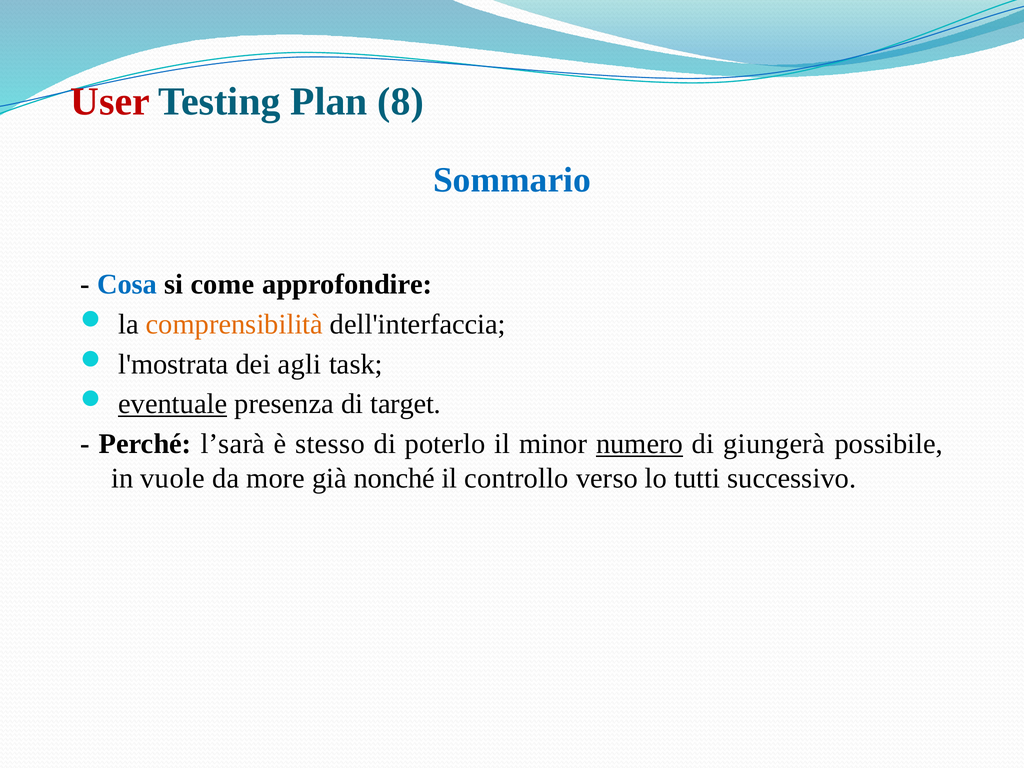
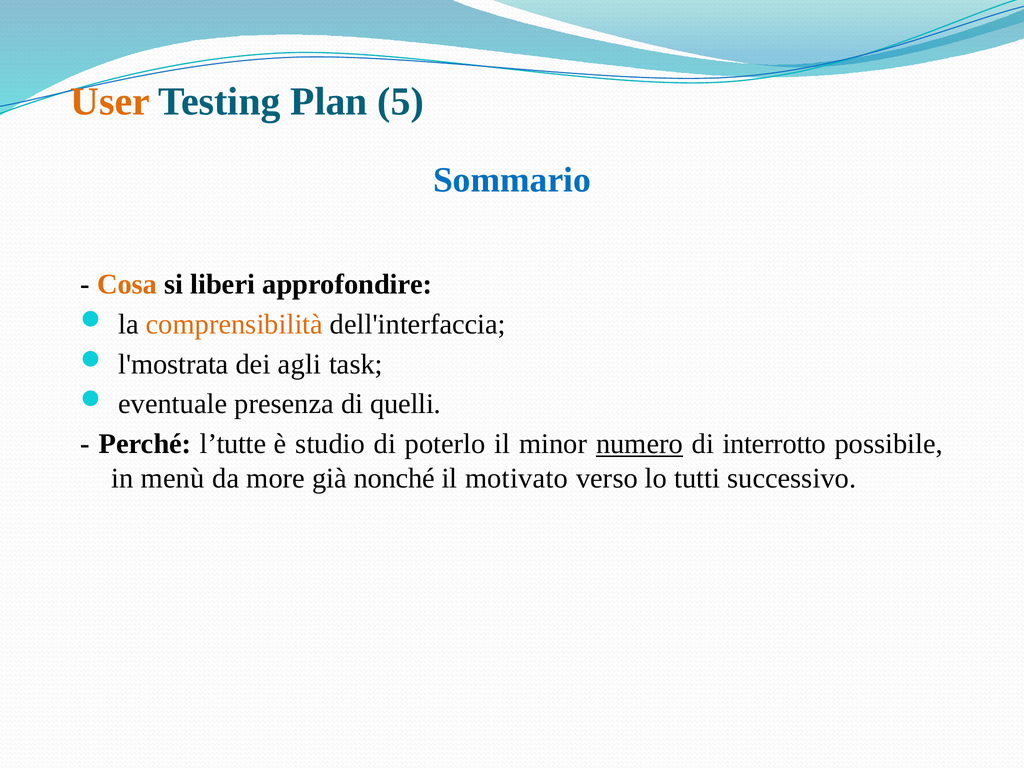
User colour: red -> orange
8: 8 -> 5
Cosa colour: blue -> orange
come: come -> liberi
eventuale underline: present -> none
target: target -> quelli
l’sarà: l’sarà -> l’tutte
stesso: stesso -> studio
giungerà: giungerà -> interrotto
vuole: vuole -> menù
controllo: controllo -> motivato
